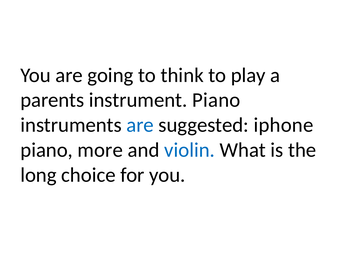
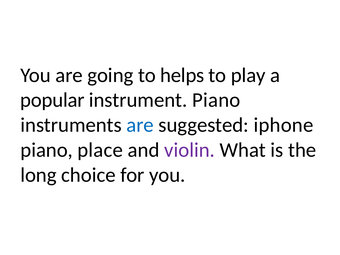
think: think -> helps
parents: parents -> popular
more: more -> place
violin colour: blue -> purple
